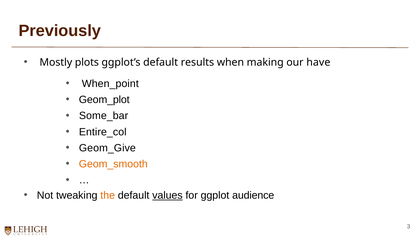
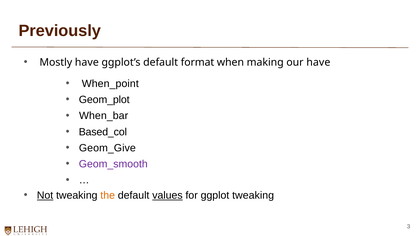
Mostly plots: plots -> have
results: results -> format
Some_bar: Some_bar -> When_bar
Entire_col: Entire_col -> Based_col
Geom_smooth colour: orange -> purple
Not underline: none -> present
ggplot audience: audience -> tweaking
